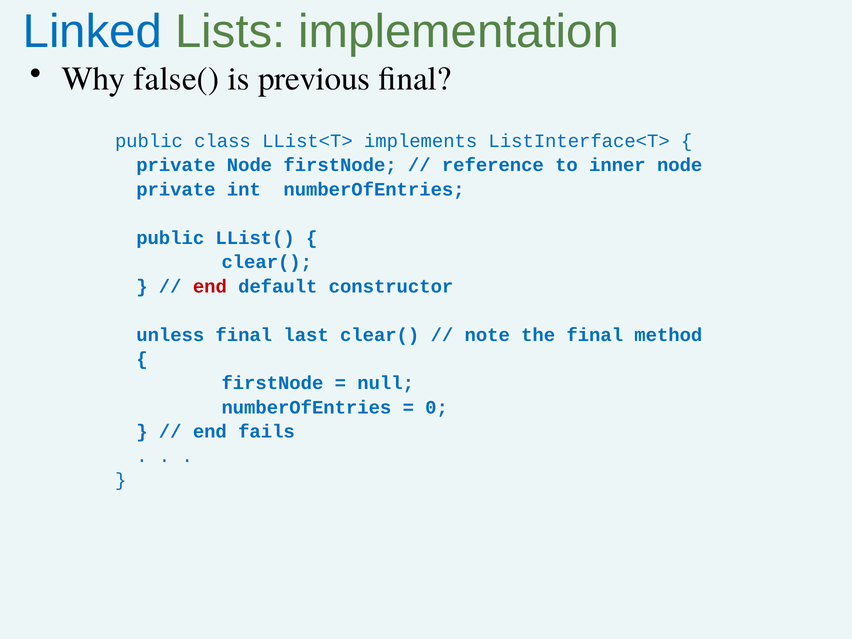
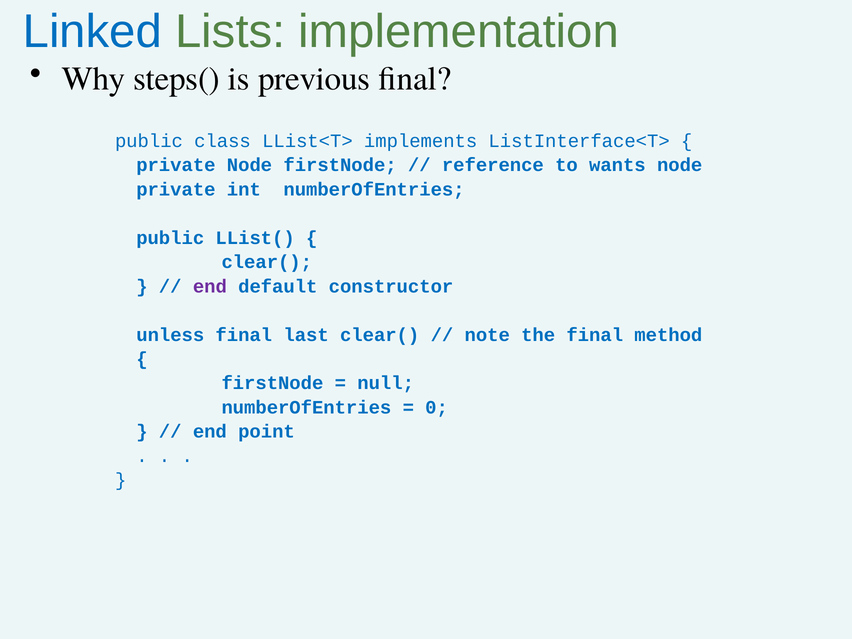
false(: false( -> steps(
inner: inner -> wants
end at (210, 286) colour: red -> purple
fails: fails -> point
